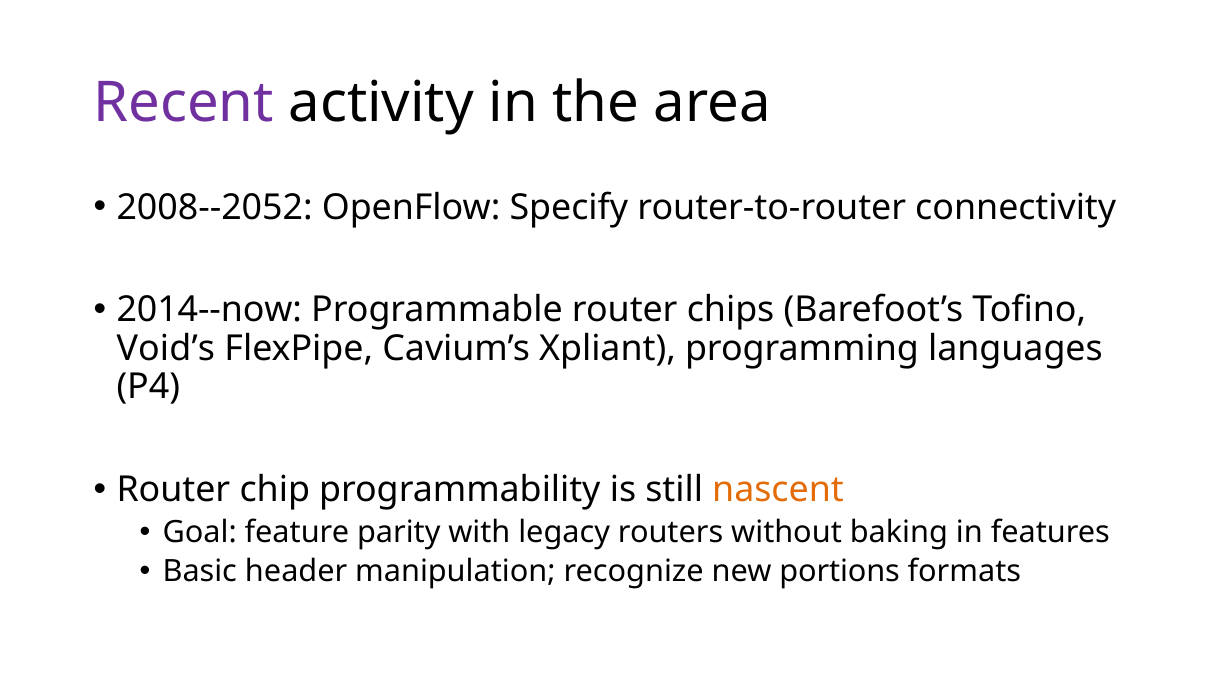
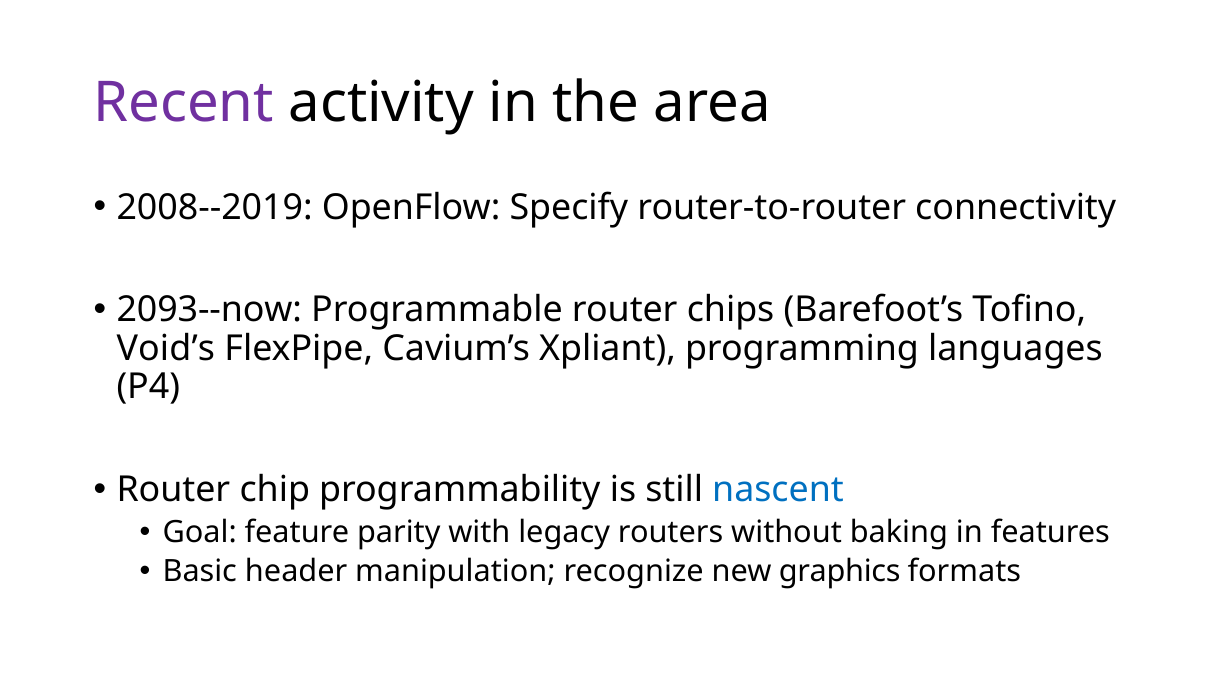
2008--2052: 2008--2052 -> 2008--2019
2014--now: 2014--now -> 2093--now
nascent colour: orange -> blue
portions: portions -> graphics
